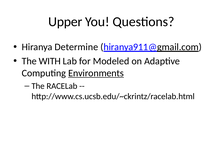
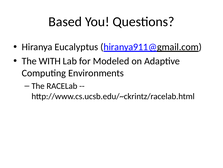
Upper: Upper -> Based
Determine: Determine -> Eucalyptus
Environments underline: present -> none
